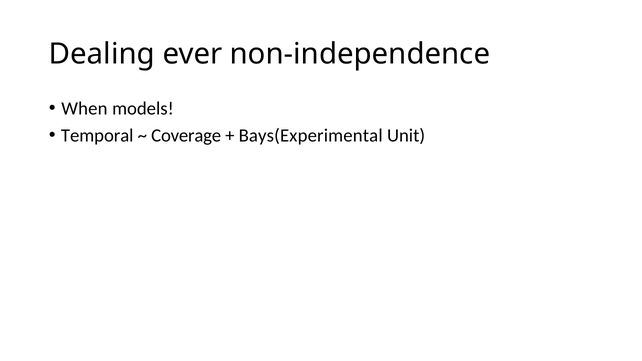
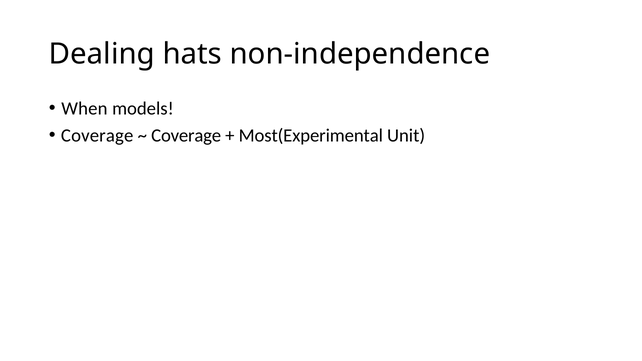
ever: ever -> hats
Temporal at (97, 135): Temporal -> Coverage
Bays(Experimental: Bays(Experimental -> Most(Experimental
